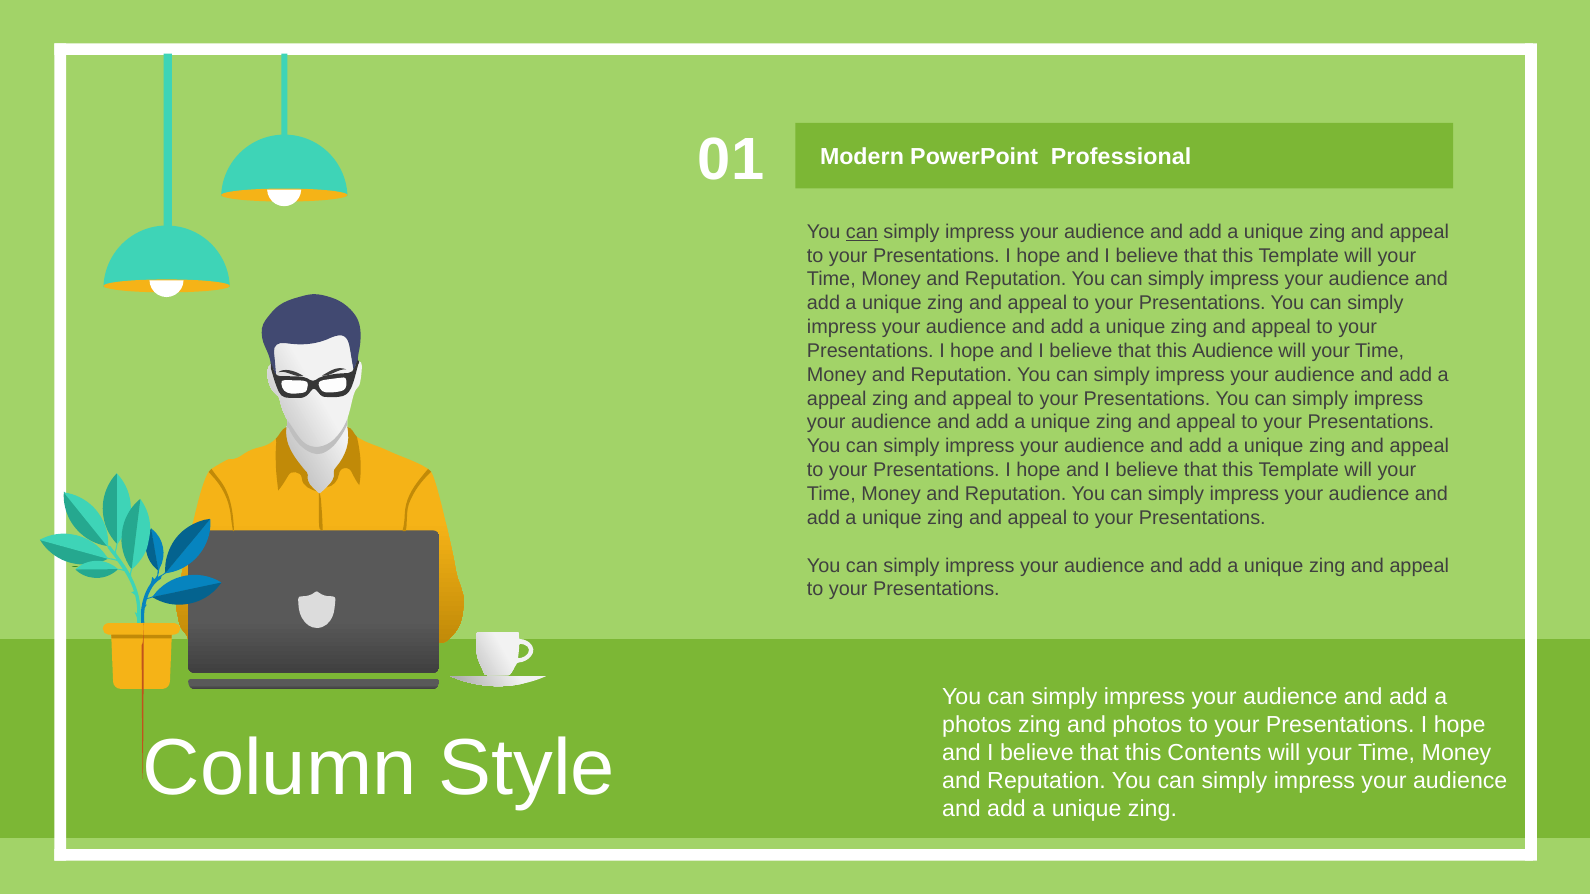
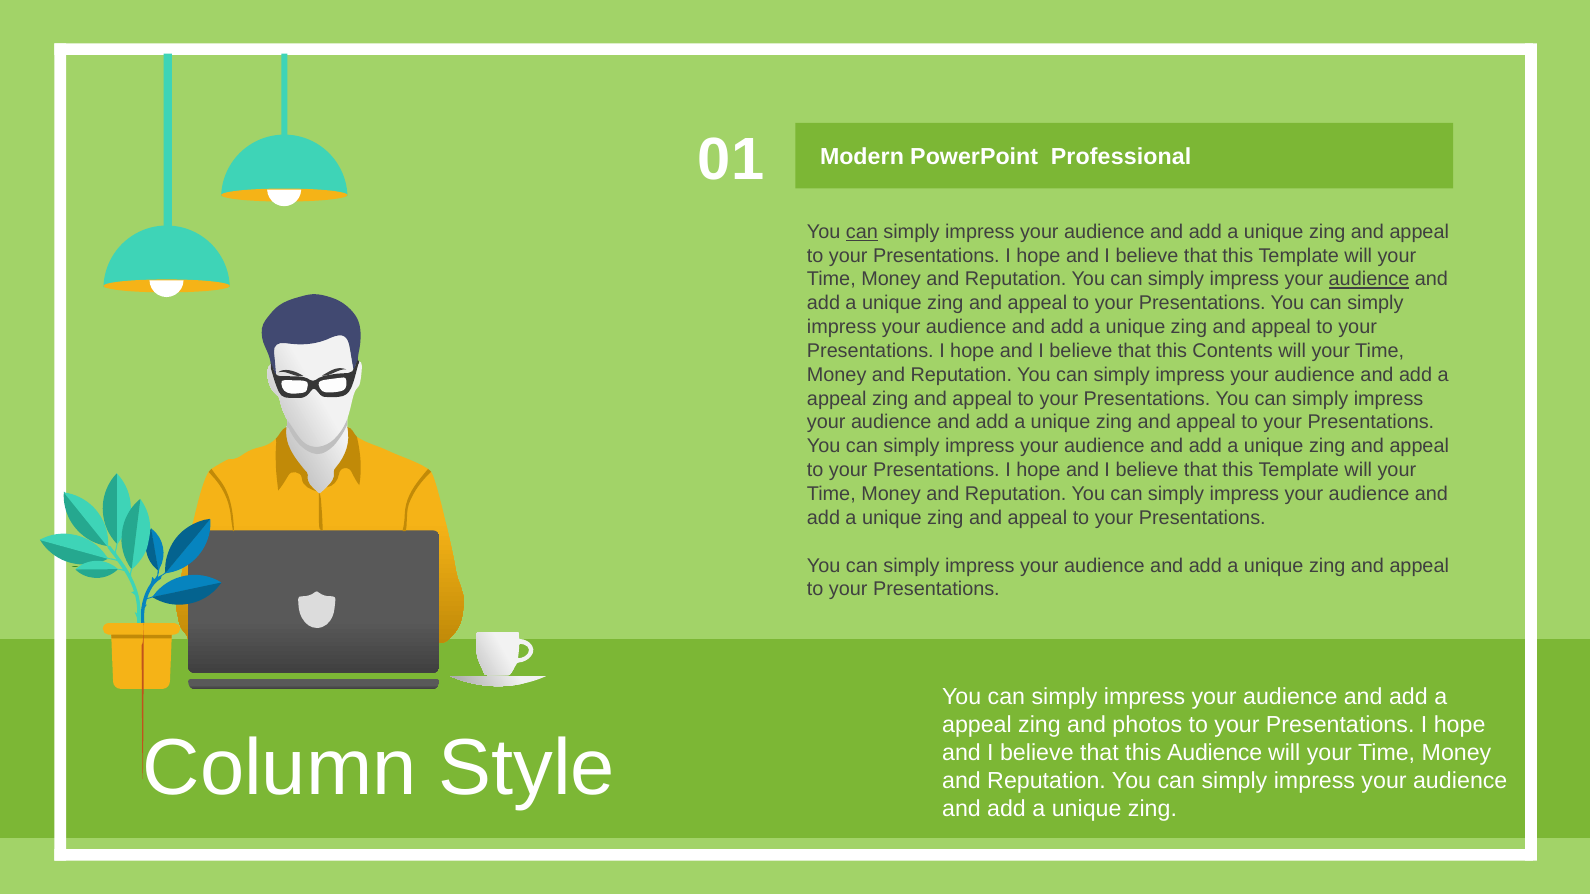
audience at (1369, 280) underline: none -> present
this Audience: Audience -> Contents
photos at (977, 725): photos -> appeal
this Contents: Contents -> Audience
